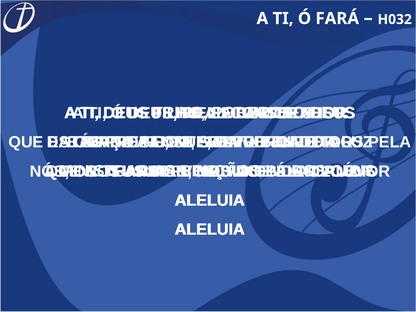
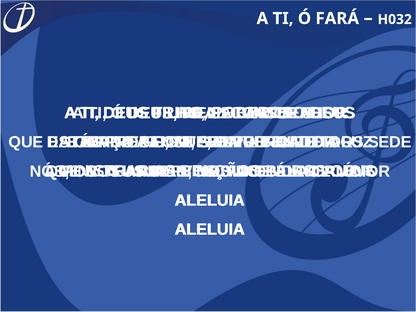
PELA at (390, 142): PELA -> SEDE
